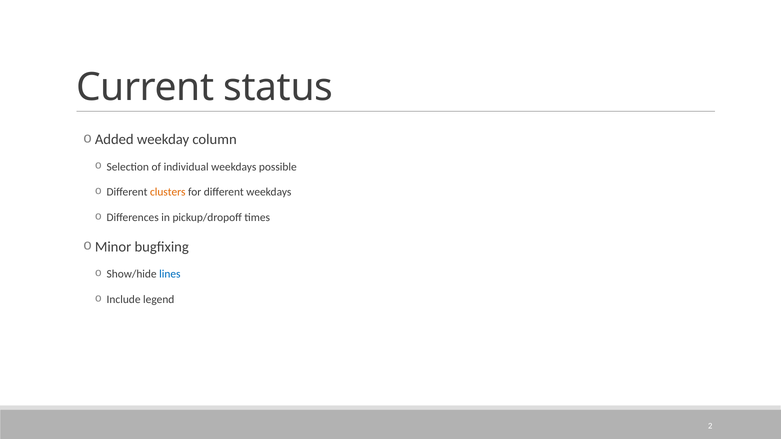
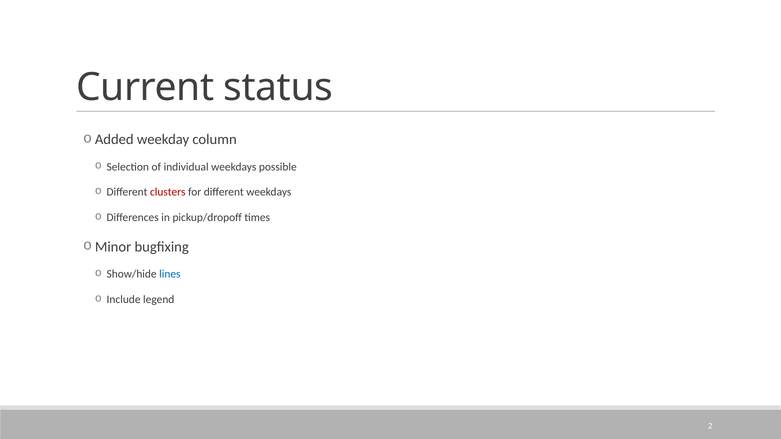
clusters colour: orange -> red
